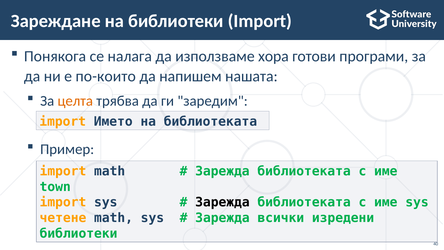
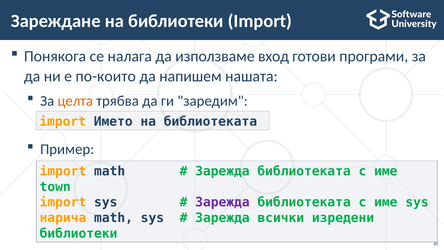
хора: хора -> вход
Зарежда at (222, 202) colour: black -> purple
четене: четене -> нарича
